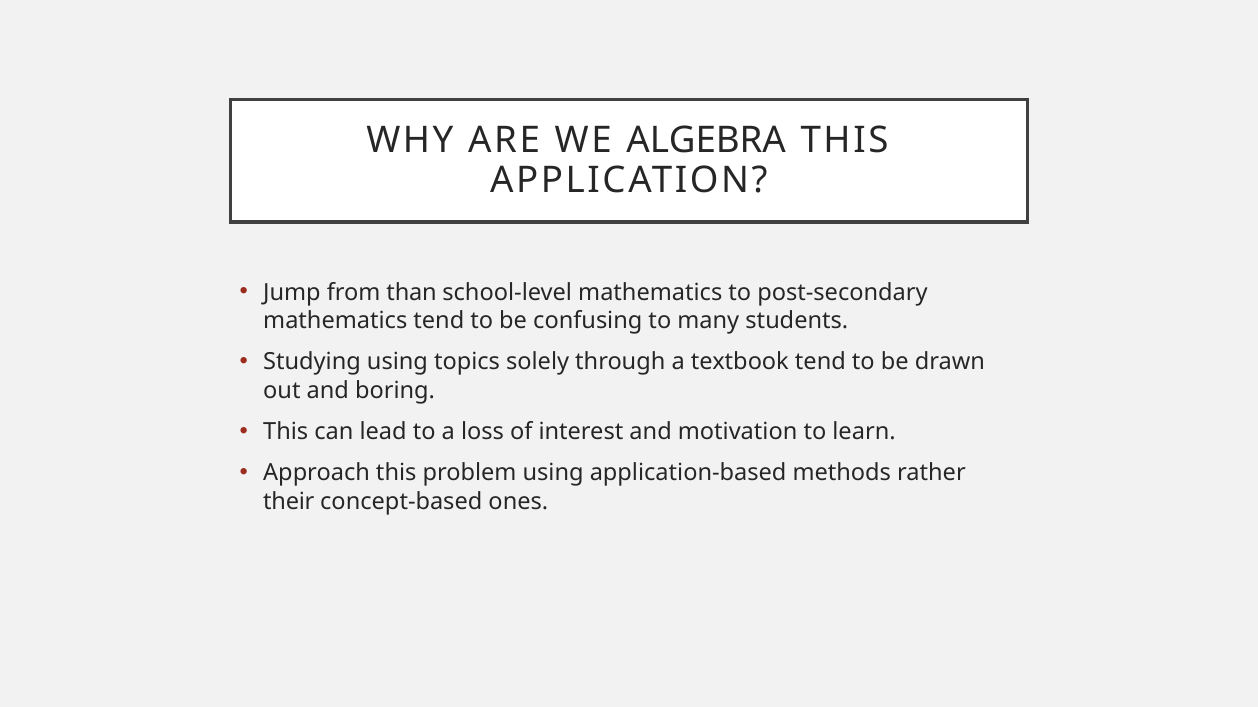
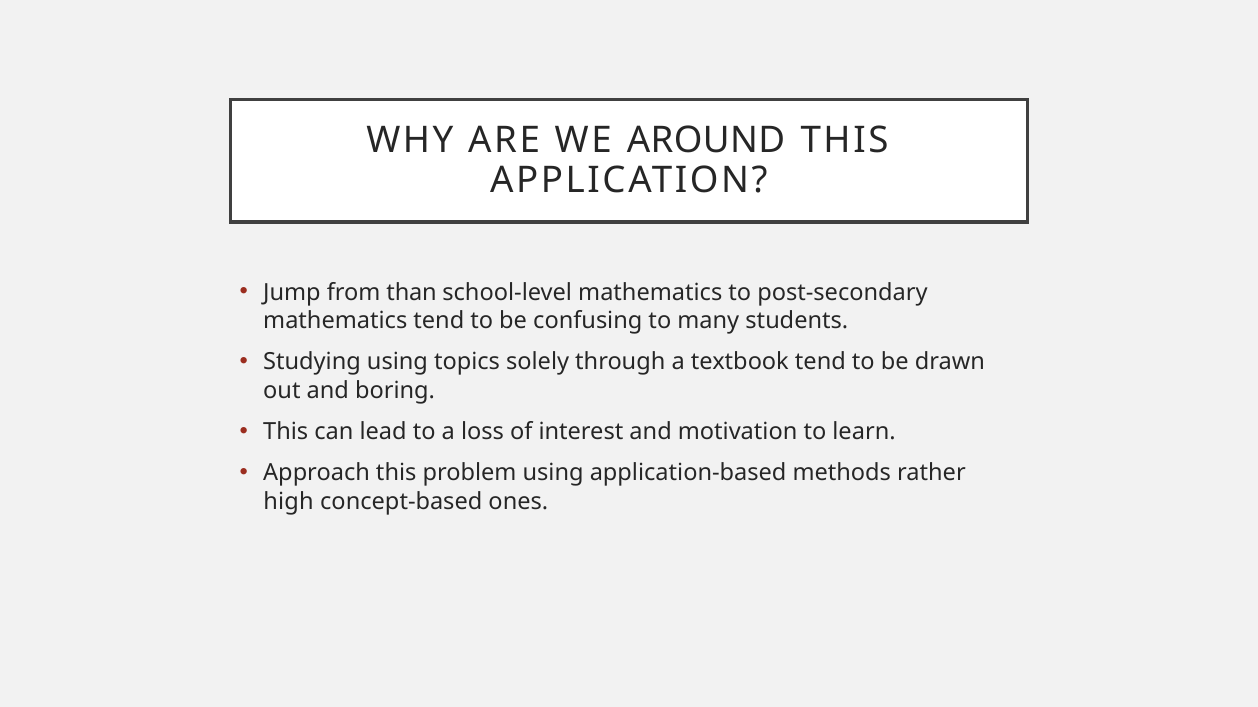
ALGEBRA: ALGEBRA -> AROUND
their: their -> high
